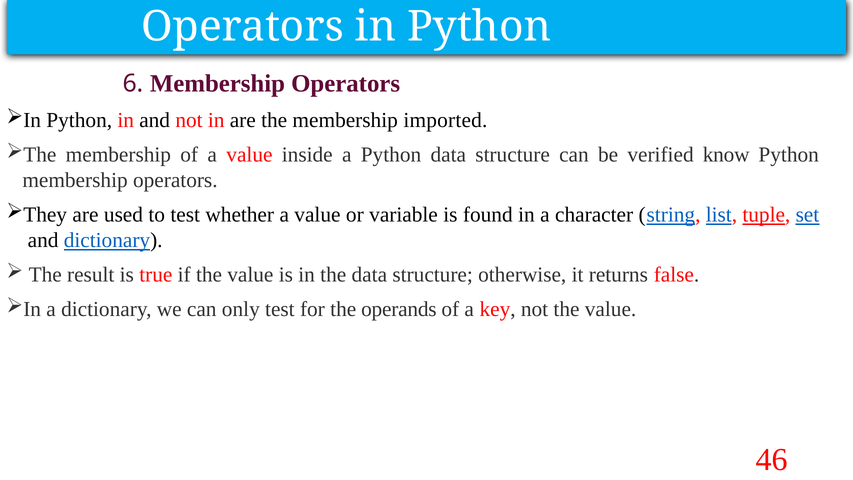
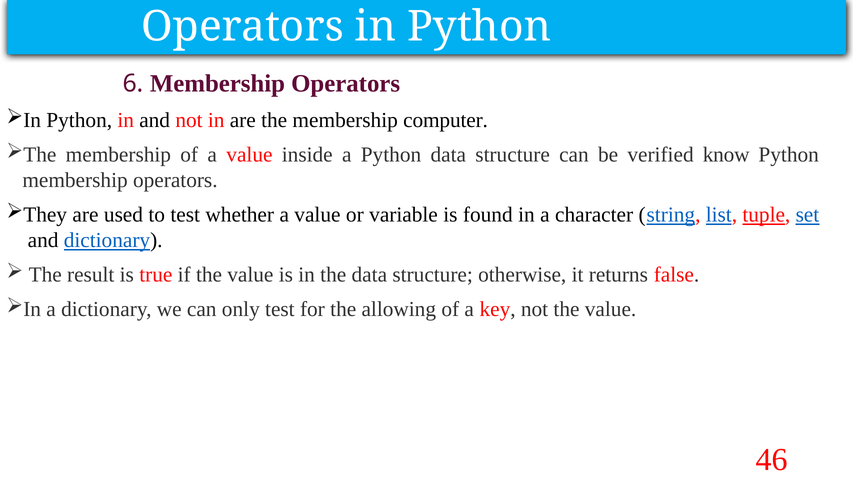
imported: imported -> computer
operands: operands -> allowing
